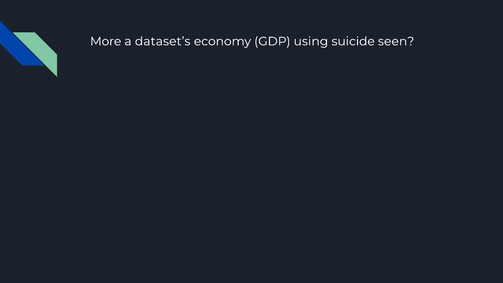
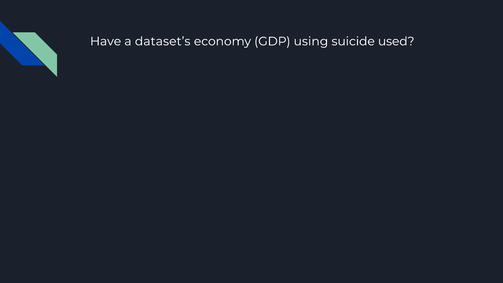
More: More -> Have
seen: seen -> used
